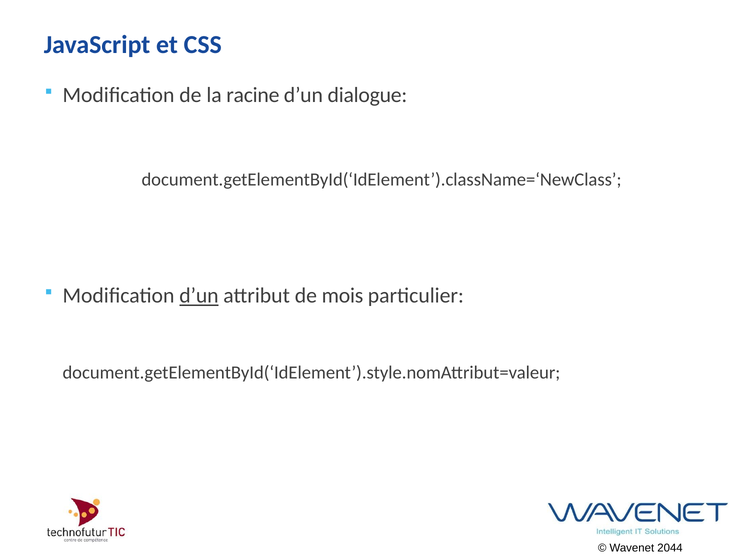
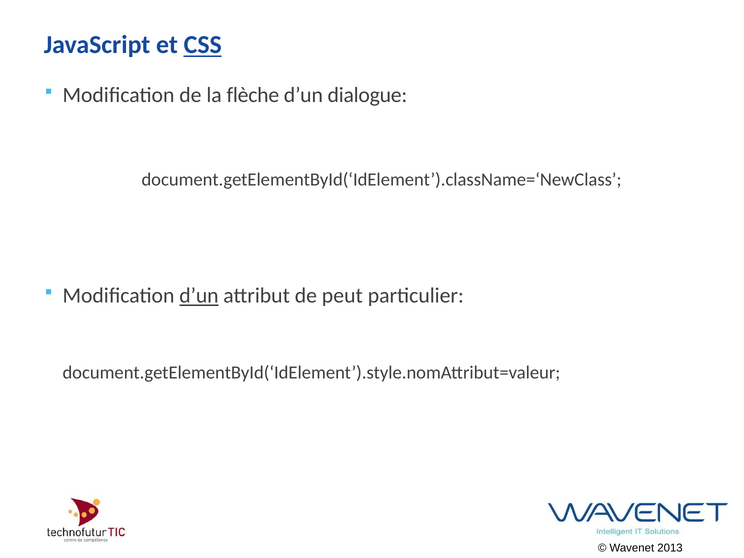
CSS underline: none -> present
racine: racine -> flèche
mois: mois -> peut
2044: 2044 -> 2013
